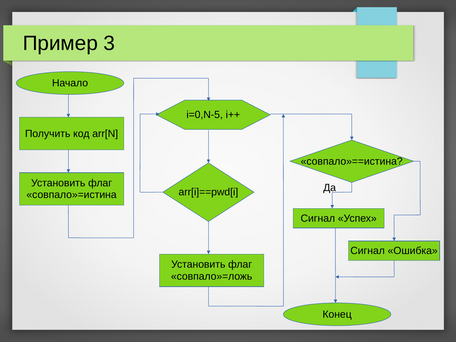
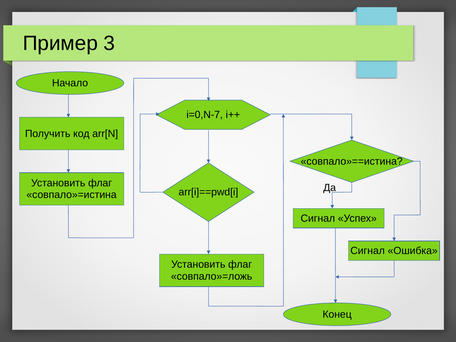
i=0,N-5: i=0,N-5 -> i=0,N-7
